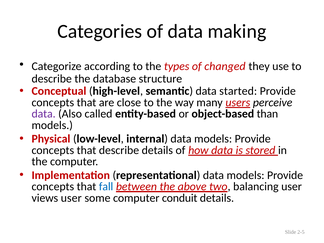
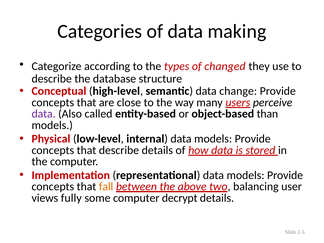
started: started -> change
fall colour: blue -> orange
views user: user -> fully
conduit: conduit -> decrypt
